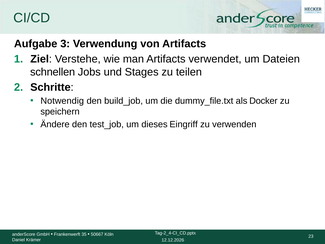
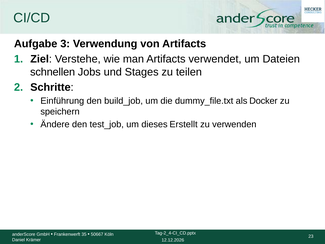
Notwendig: Notwendig -> Einführung
Eingriff: Eingriff -> Erstellt
